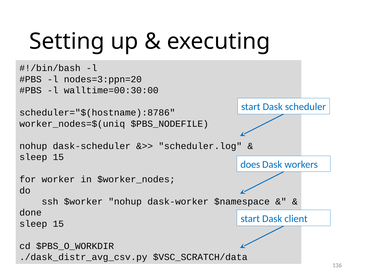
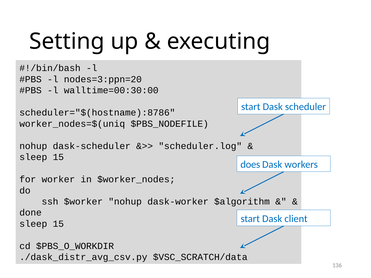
$namespace: $namespace -> $algorithm
